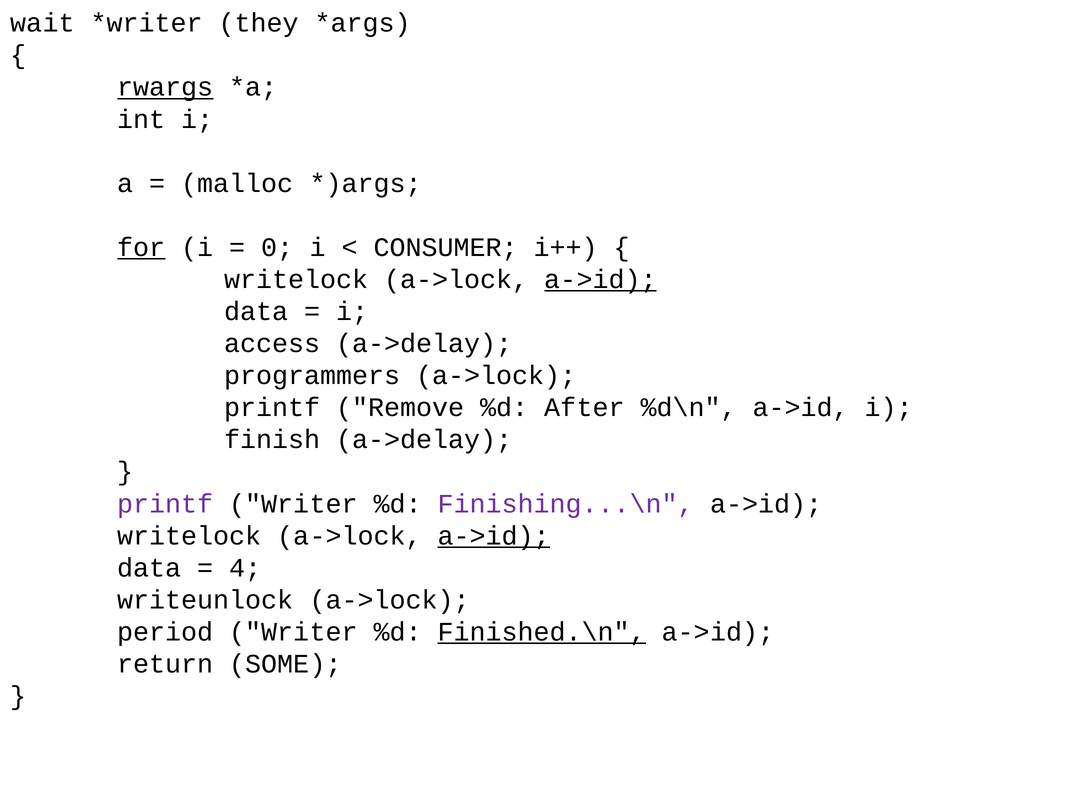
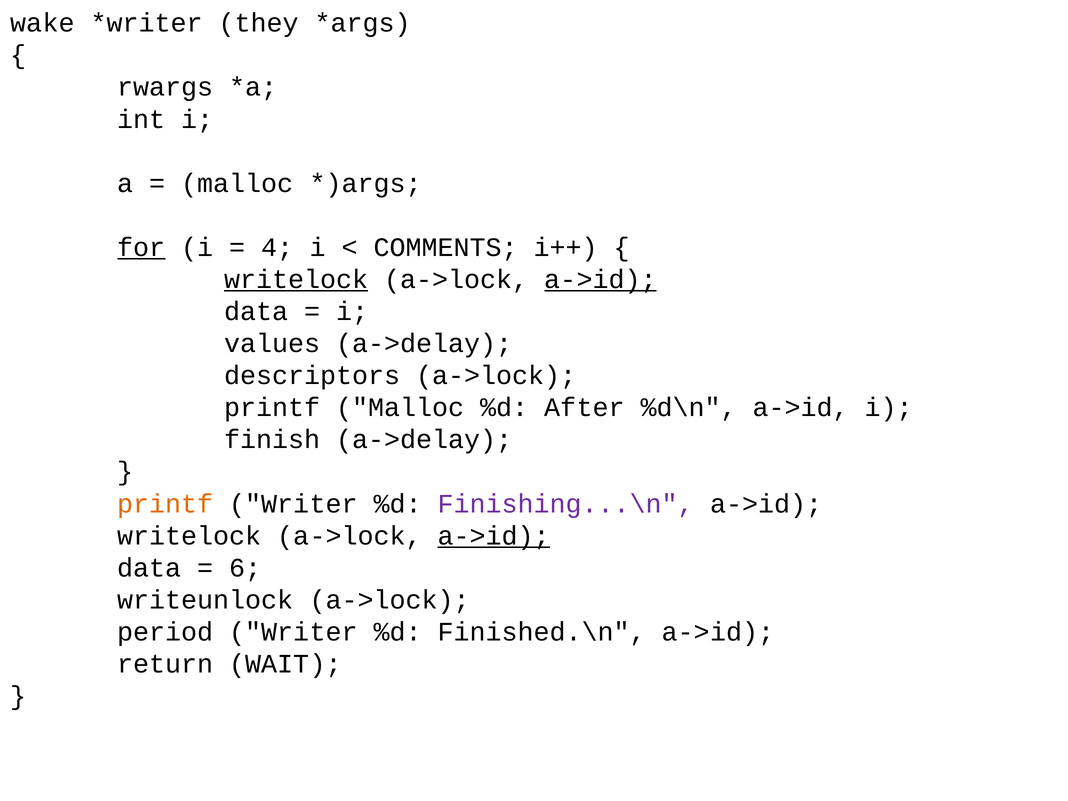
wait: wait -> wake
rwargs underline: present -> none
0: 0 -> 4
CONSUMER: CONSUMER -> COMMENTS
writelock at (296, 279) underline: none -> present
access: access -> values
programmers: programmers -> descriptors
printf Remove: Remove -> Malloc
printf at (165, 504) colour: purple -> orange
4: 4 -> 6
Finished.\n underline: present -> none
SOME: SOME -> WAIT
